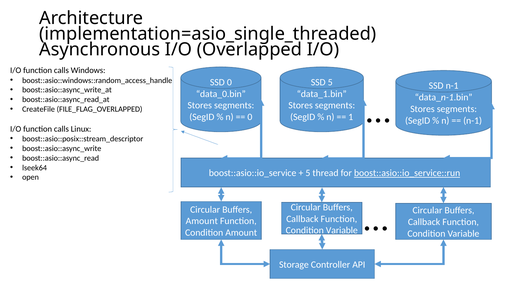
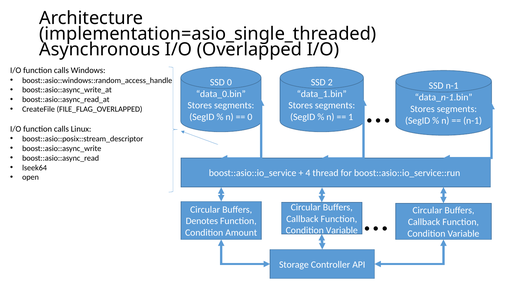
SSD 5: 5 -> 2
5 at (308, 173): 5 -> 4
boost::asio::io_service::run underline: present -> none
Amount at (202, 221): Amount -> Denotes
